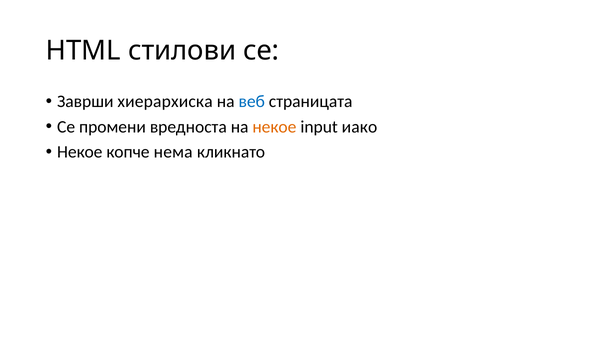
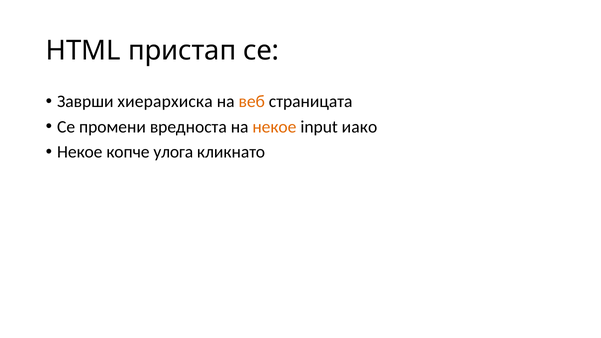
стилови: стилови -> пристап
веб colour: blue -> orange
нема: нема -> улога
